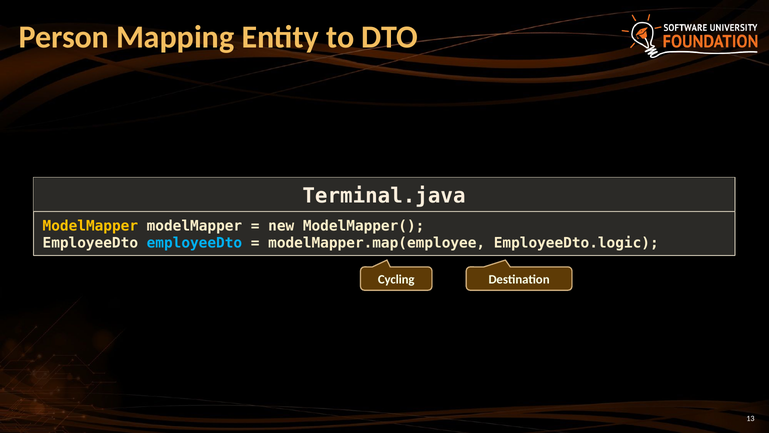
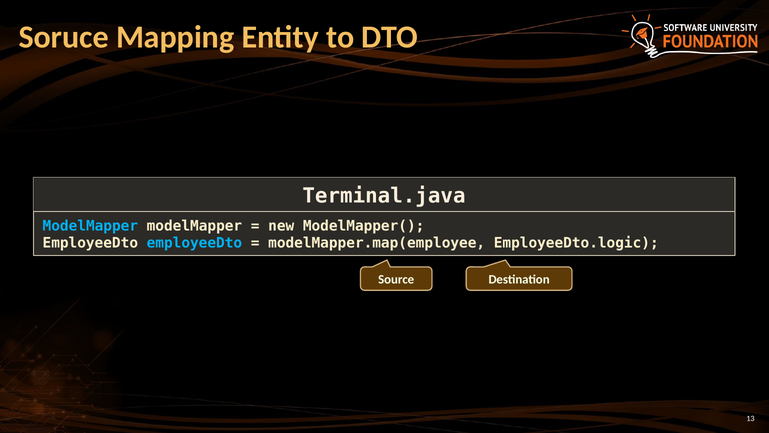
Person: Person -> Soruce
ModelMapper at (90, 226) colour: yellow -> light blue
Cycling: Cycling -> Source
